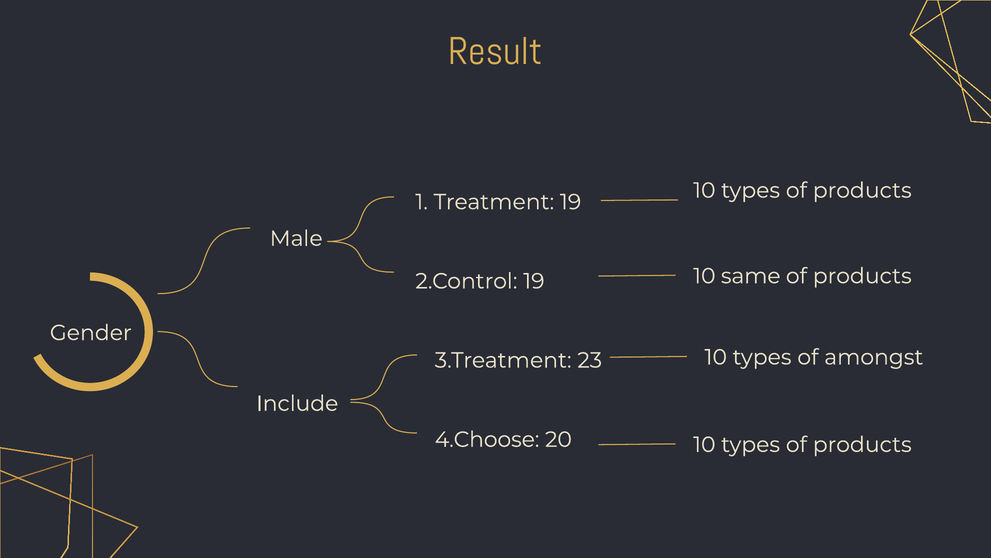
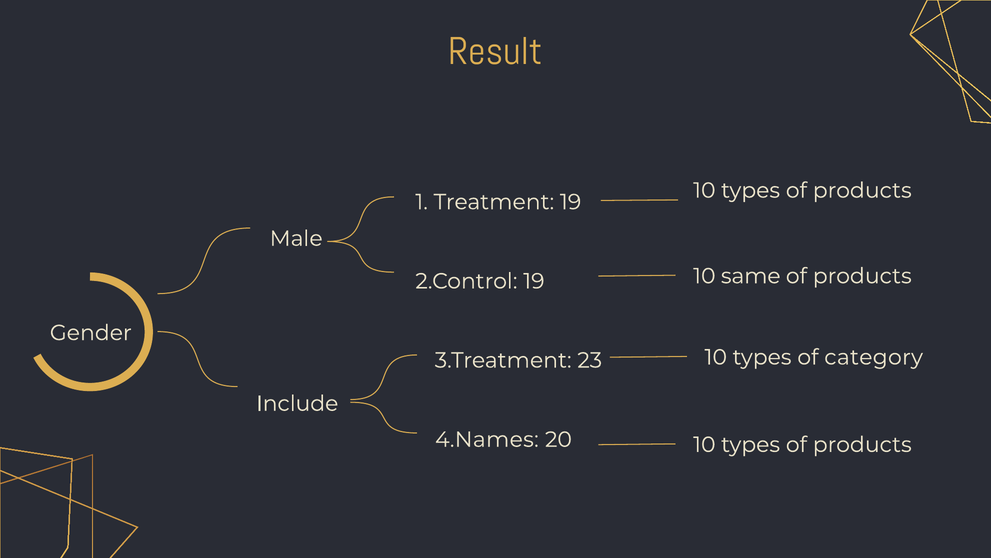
amongst: amongst -> category
4.Choose: 4.Choose -> 4.Names
